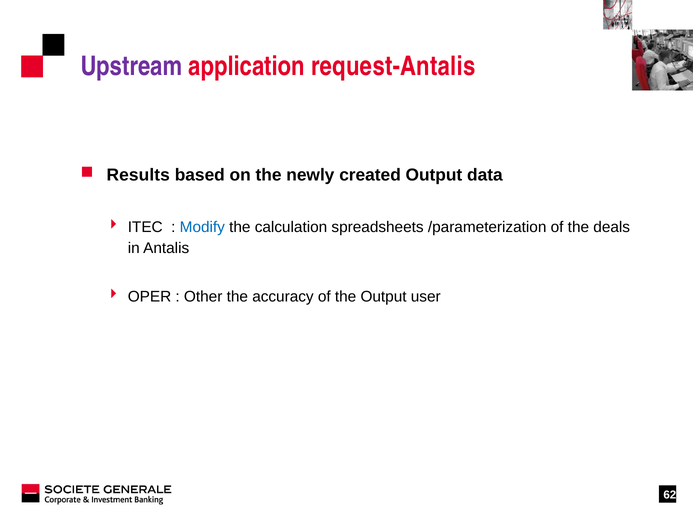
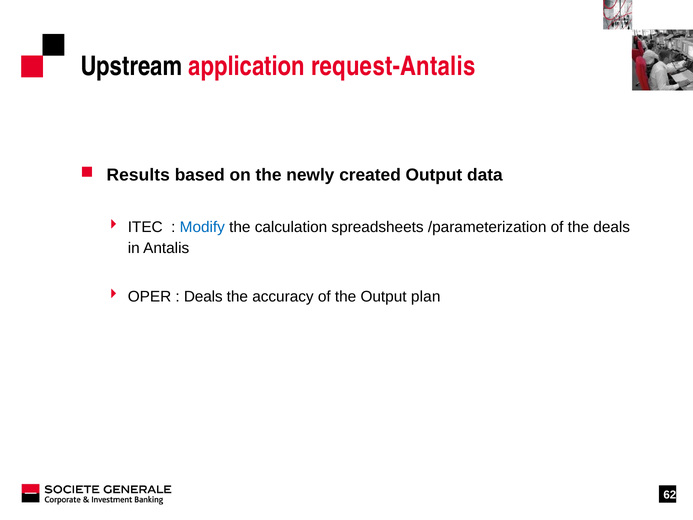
Upstream colour: purple -> black
Other at (203, 297): Other -> Deals
user: user -> plan
